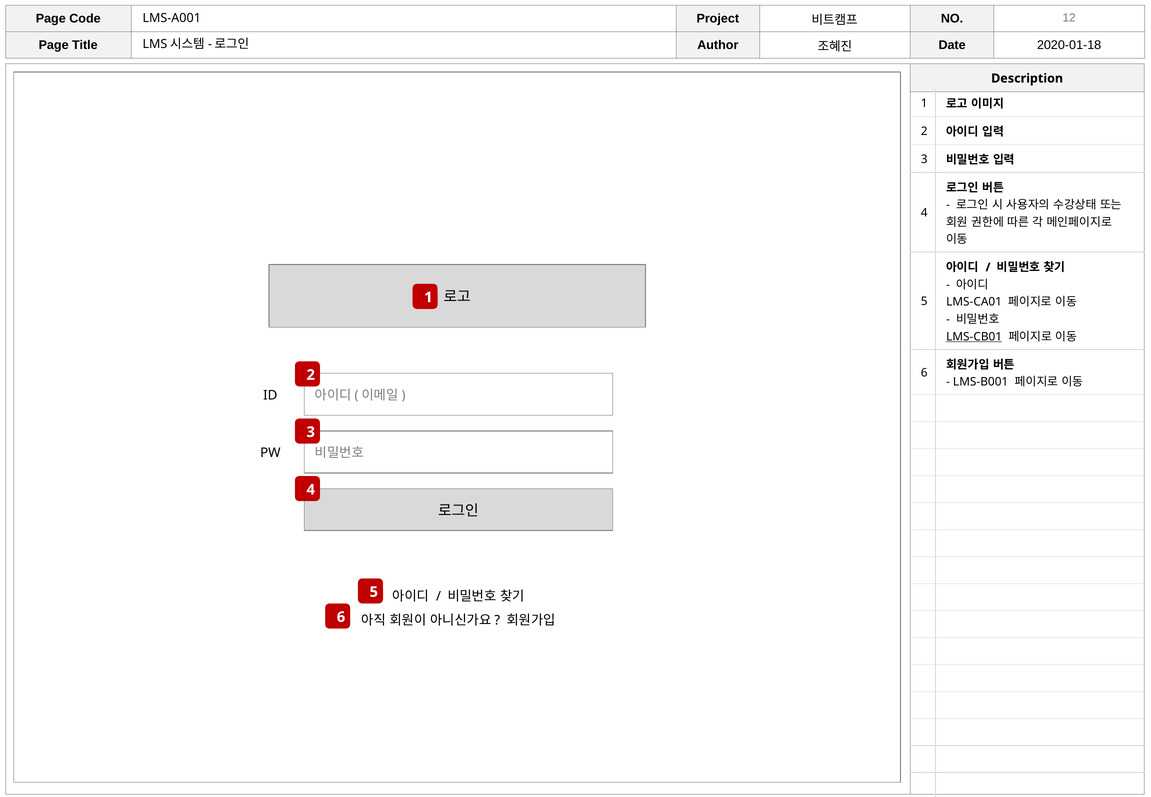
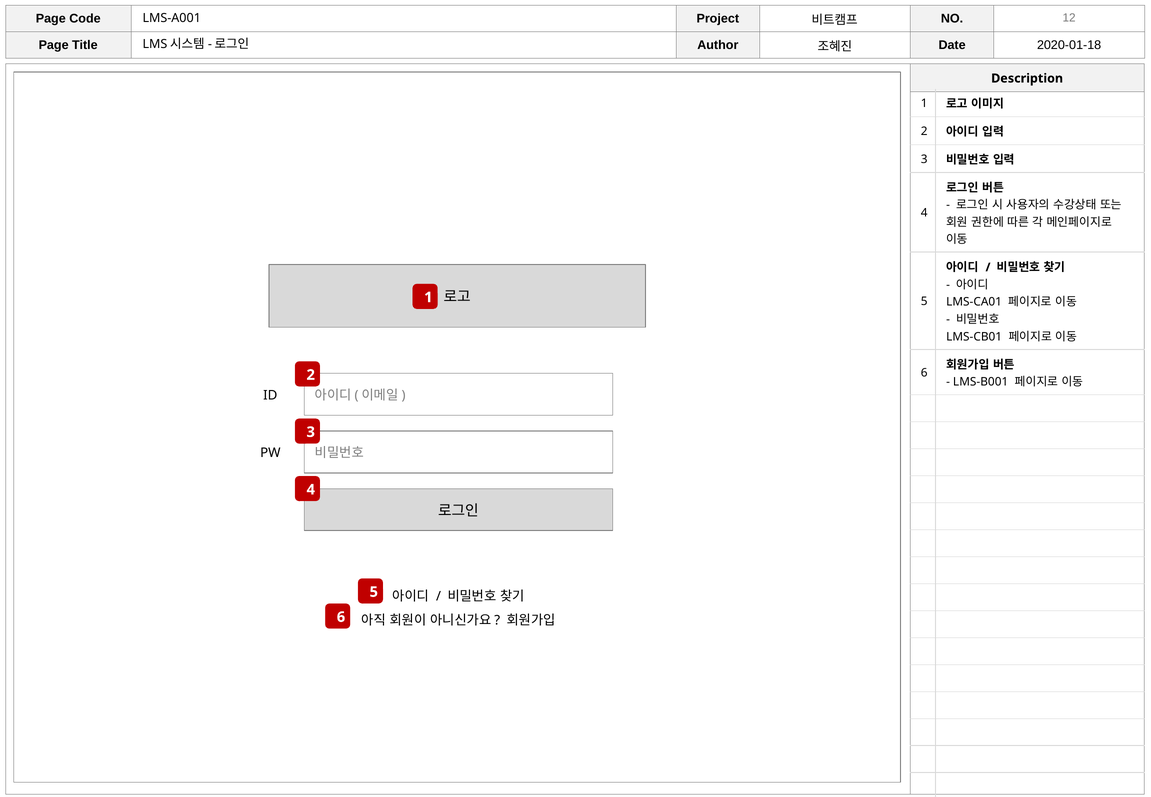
LMS-CB01 underline: present -> none
